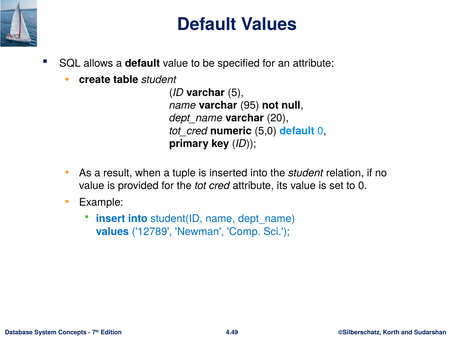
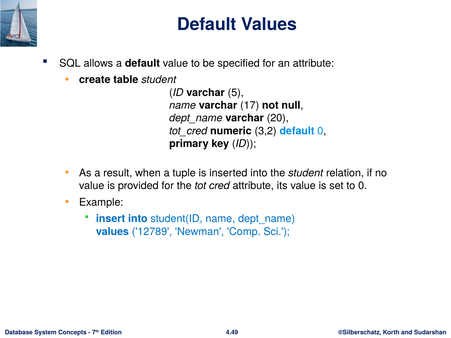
95: 95 -> 17
5,0: 5,0 -> 3,2
